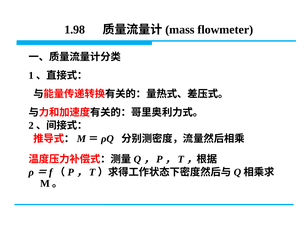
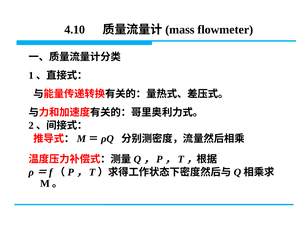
1.98: 1.98 -> 4.10
